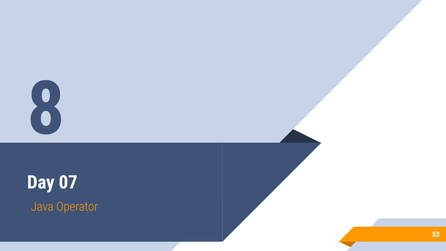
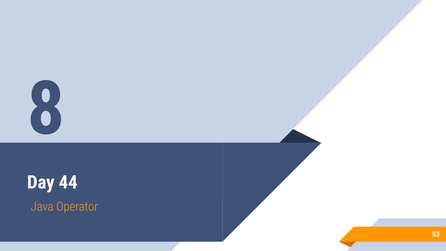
07: 07 -> 44
